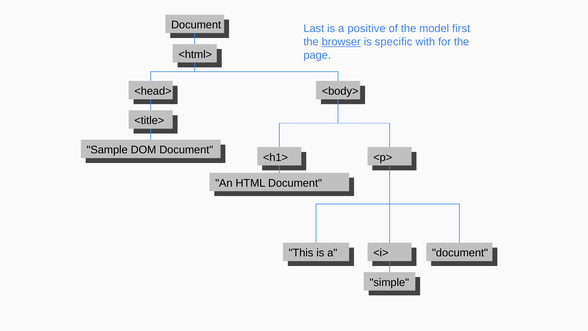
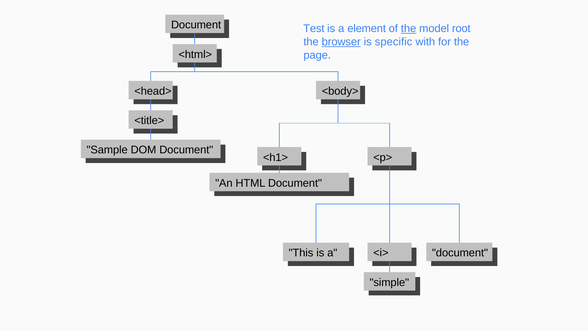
Last: Last -> Test
positive: positive -> element
the at (409, 29) underline: none -> present
first: first -> root
